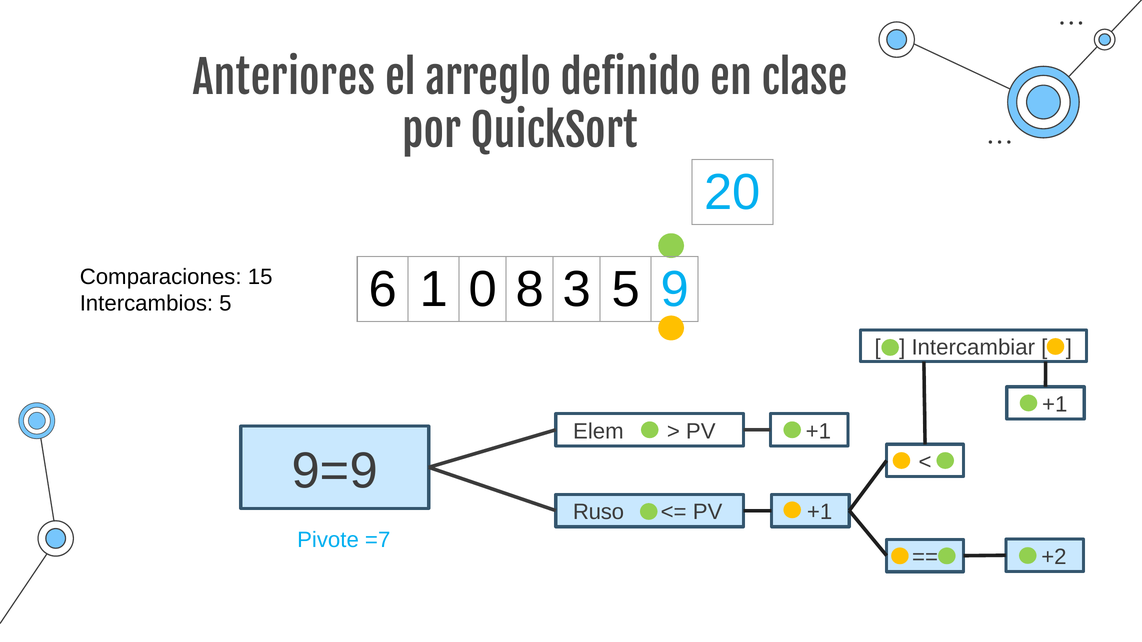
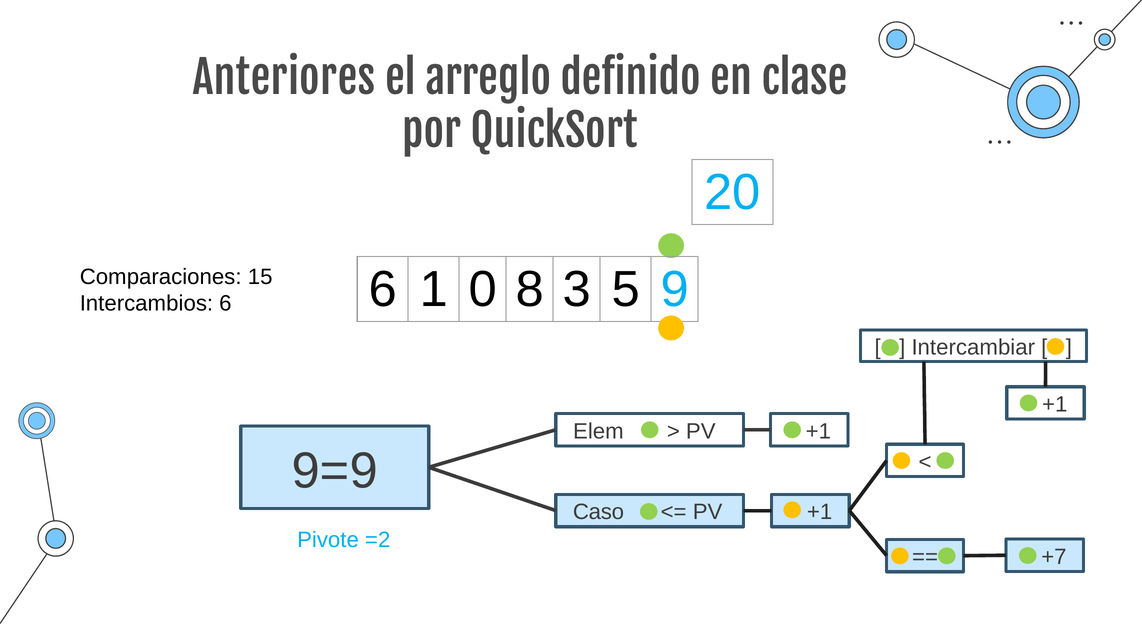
Intercambios 5: 5 -> 6
Ruso: Ruso -> Caso
=7: =7 -> =2
+2: +2 -> +7
